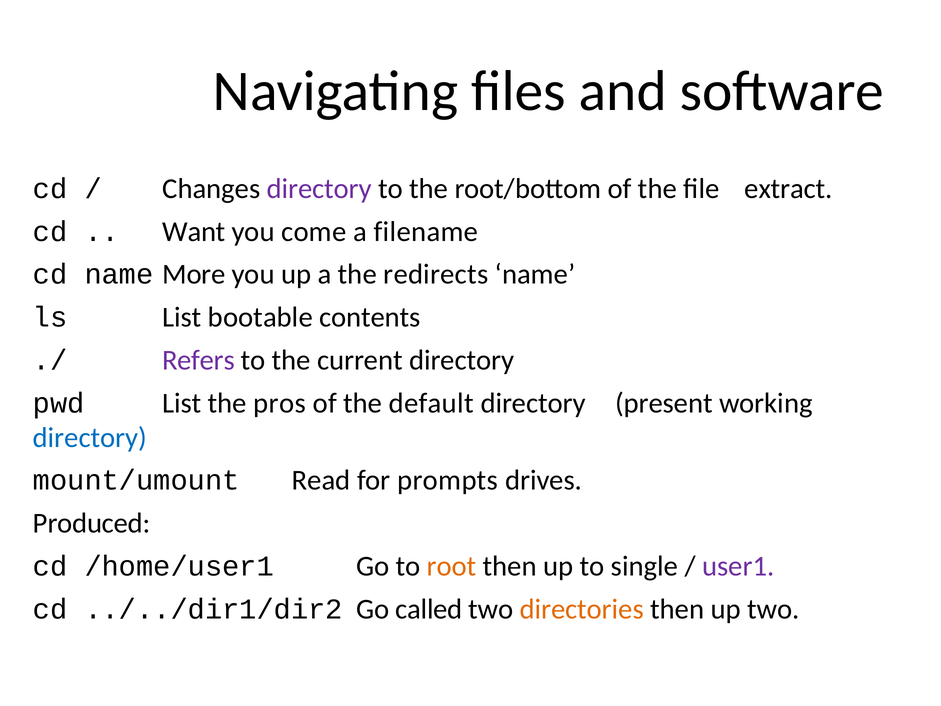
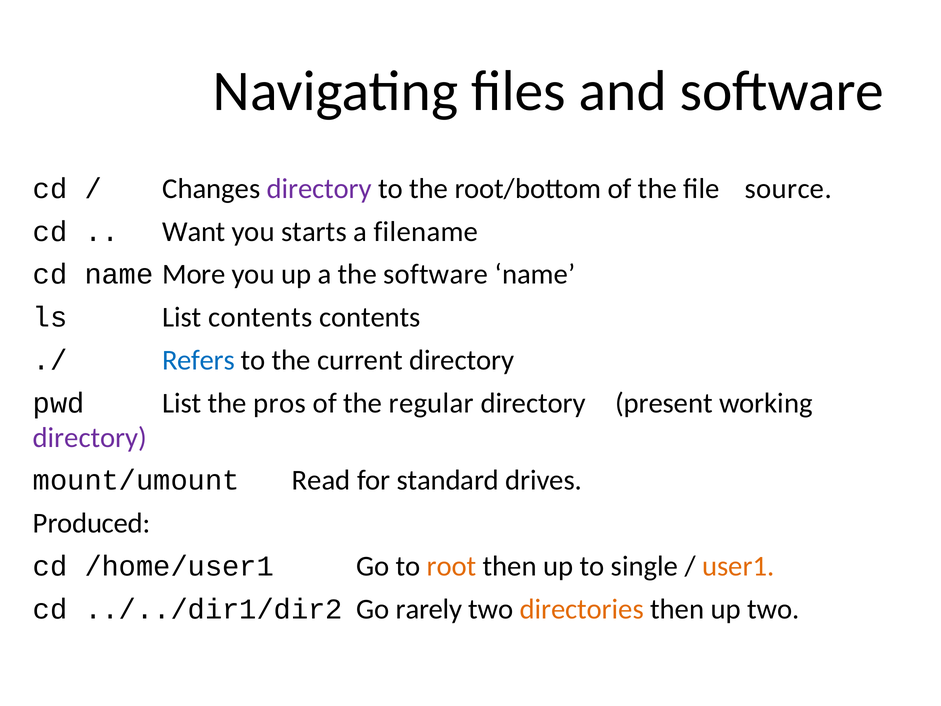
extract: extract -> source
come: come -> starts
the redirects: redirects -> software
List bootable: bootable -> contents
Refers colour: purple -> blue
default: default -> regular
directory at (90, 437) colour: blue -> purple
prompts: prompts -> standard
user1 colour: purple -> orange
called: called -> rarely
